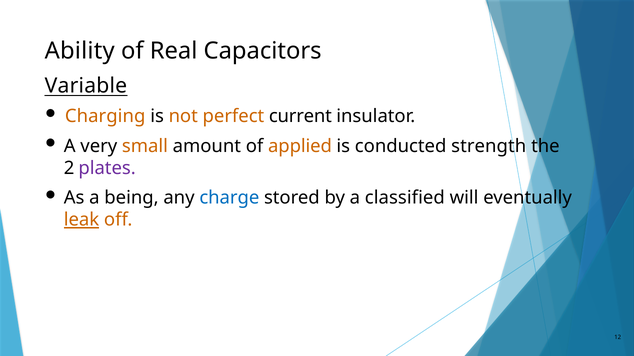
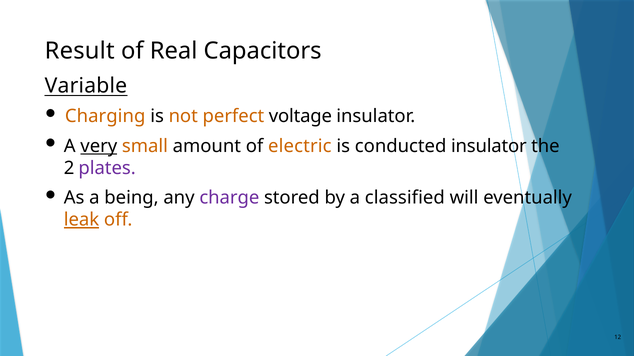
Ability: Ability -> Result
current: current -> voltage
very underline: none -> present
applied: applied -> electric
conducted strength: strength -> insulator
charge colour: blue -> purple
